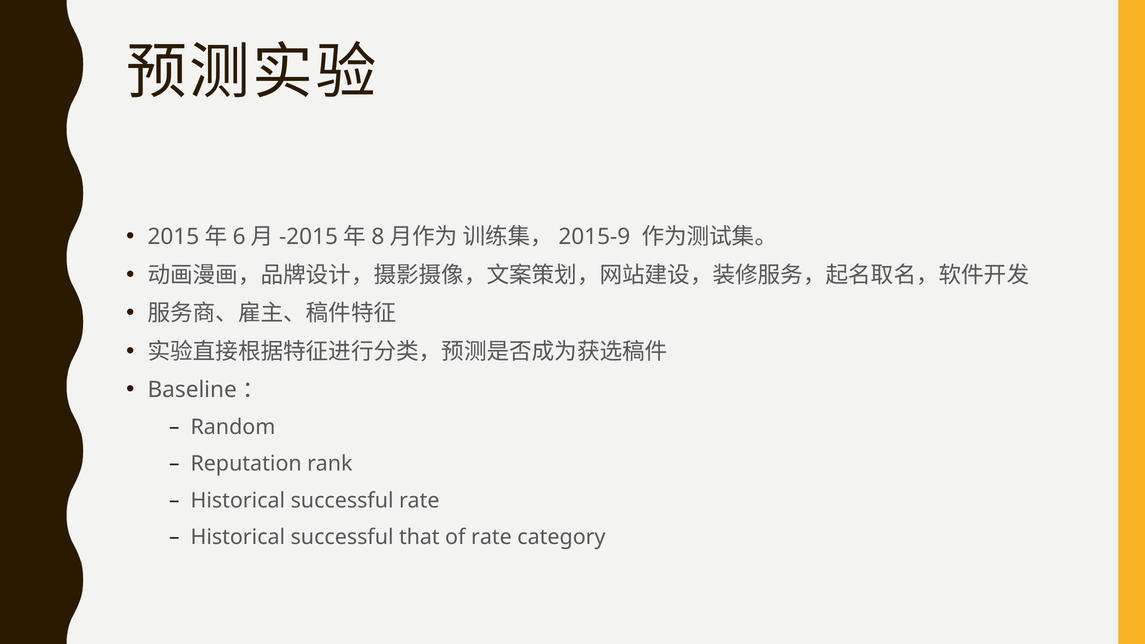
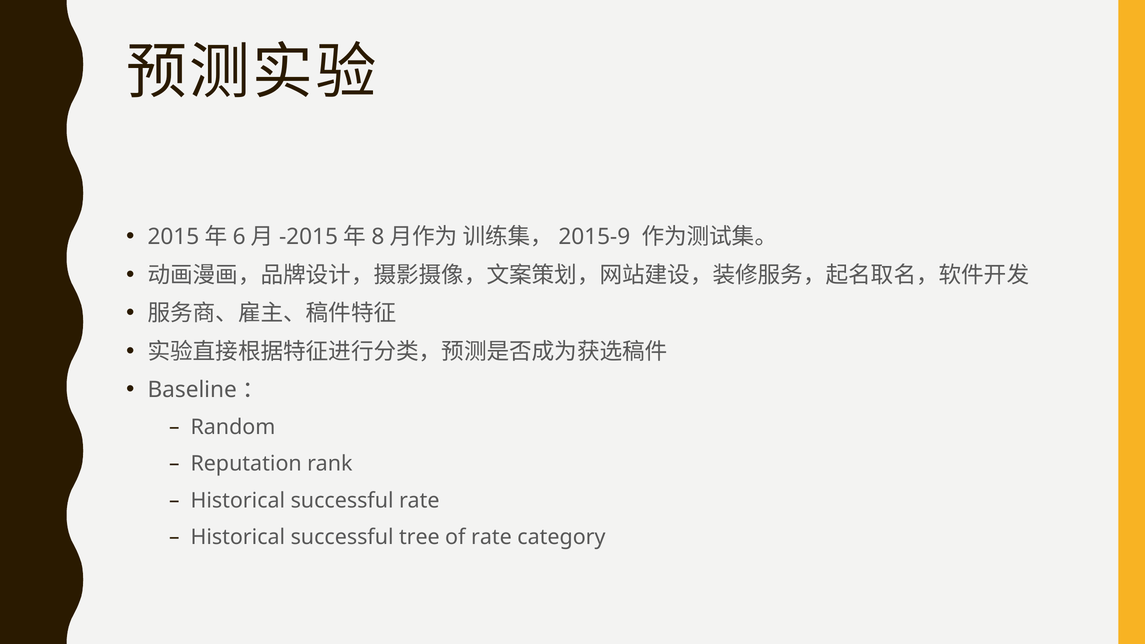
that: that -> tree
